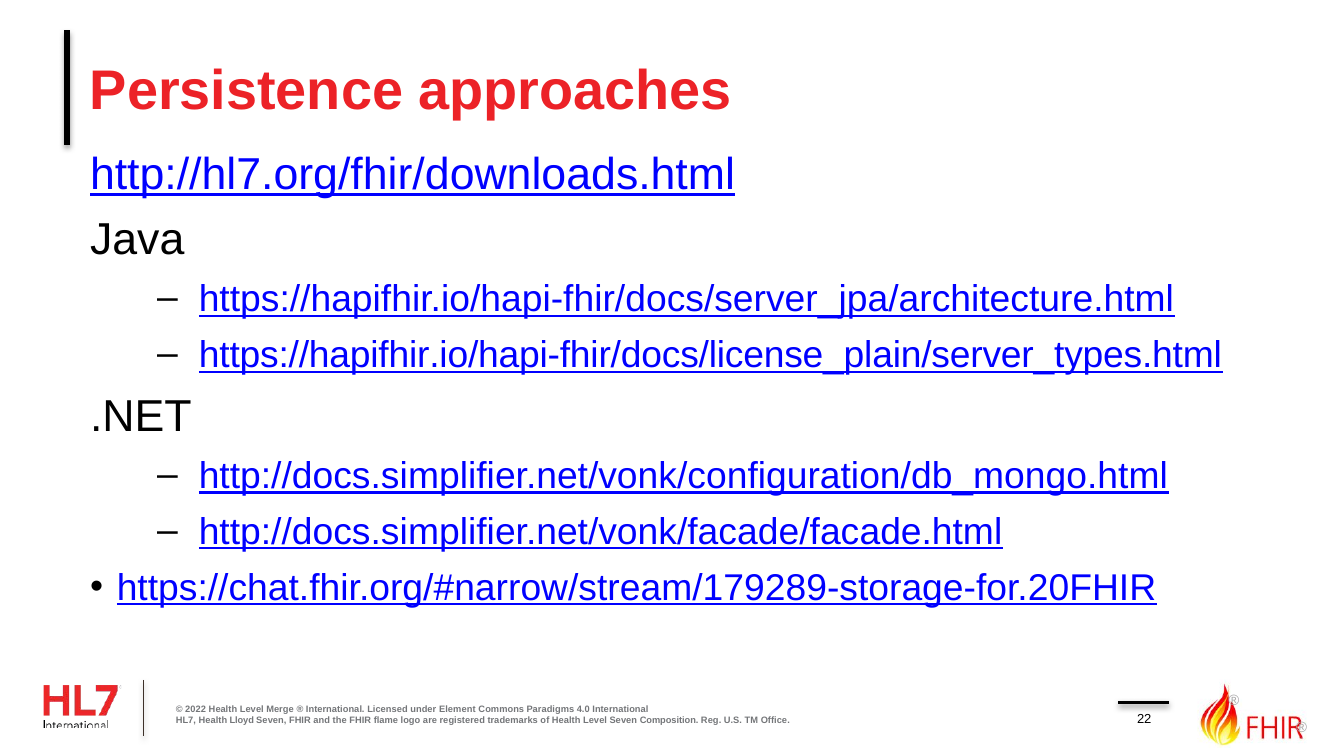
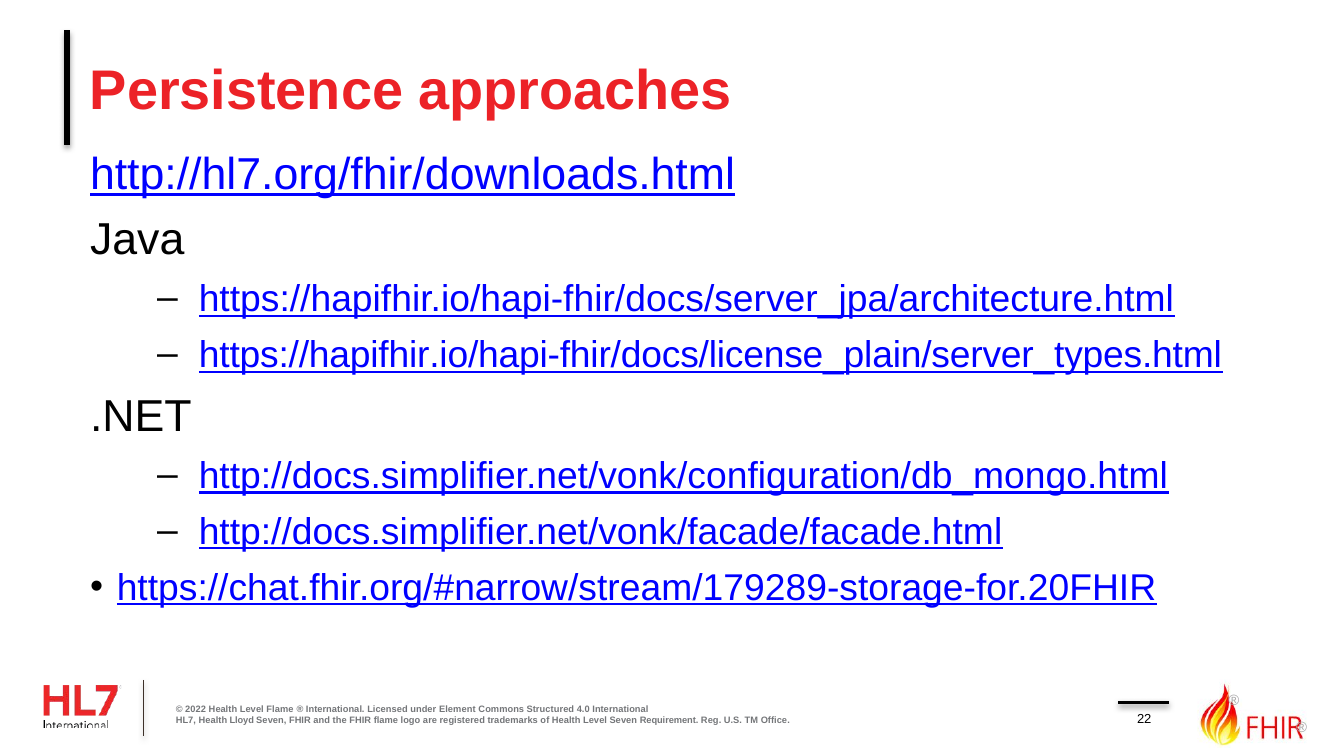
Level Merge: Merge -> Flame
Paradigms: Paradigms -> Structured
Composition: Composition -> Requirement
